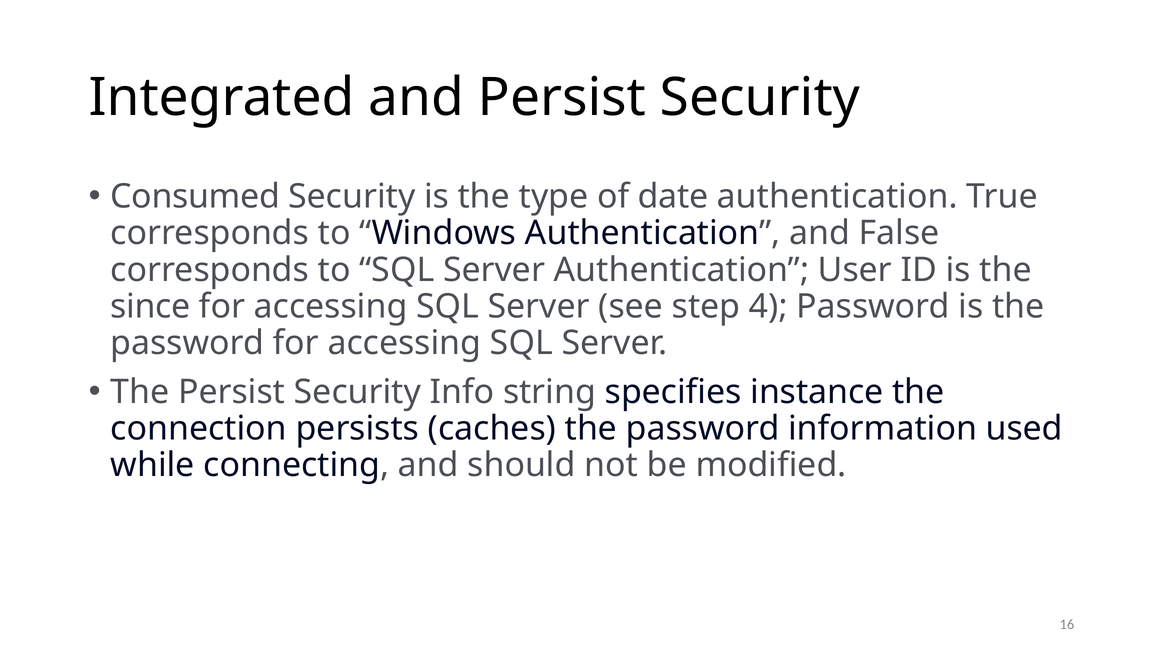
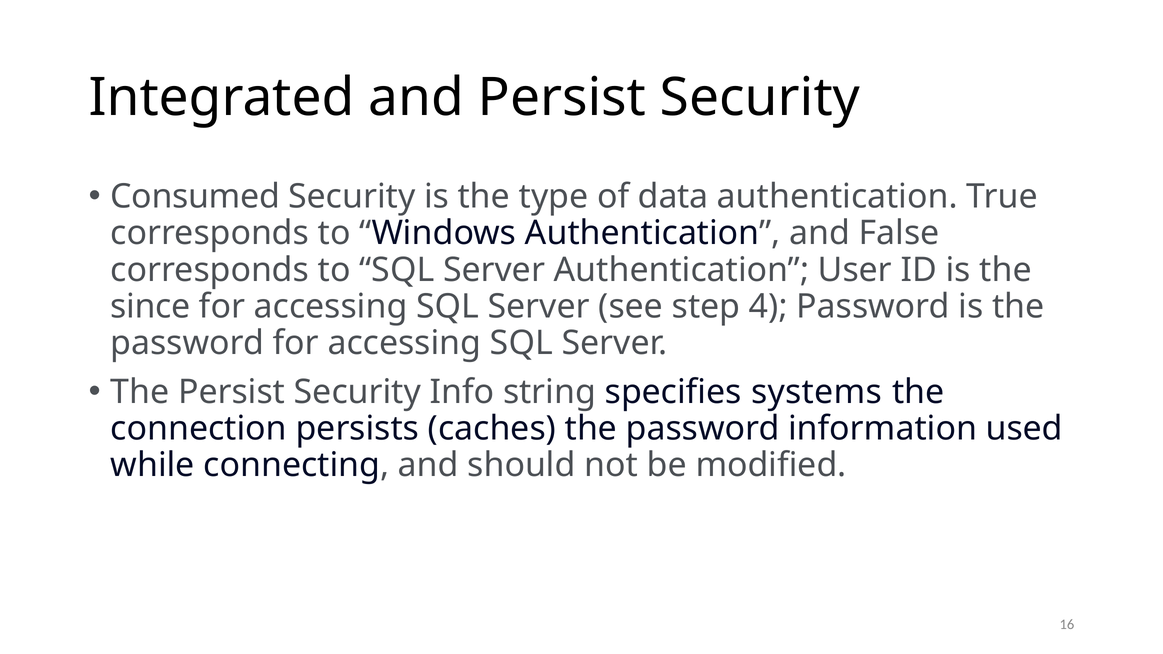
date: date -> data
instance: instance -> systems
